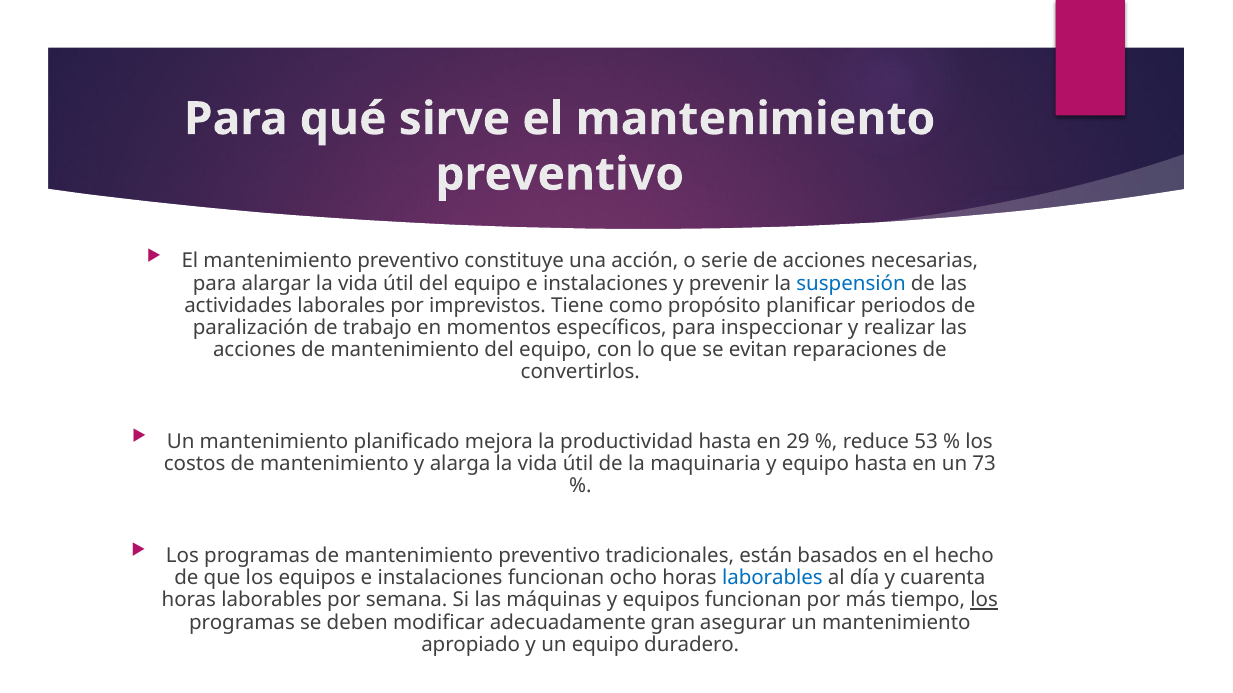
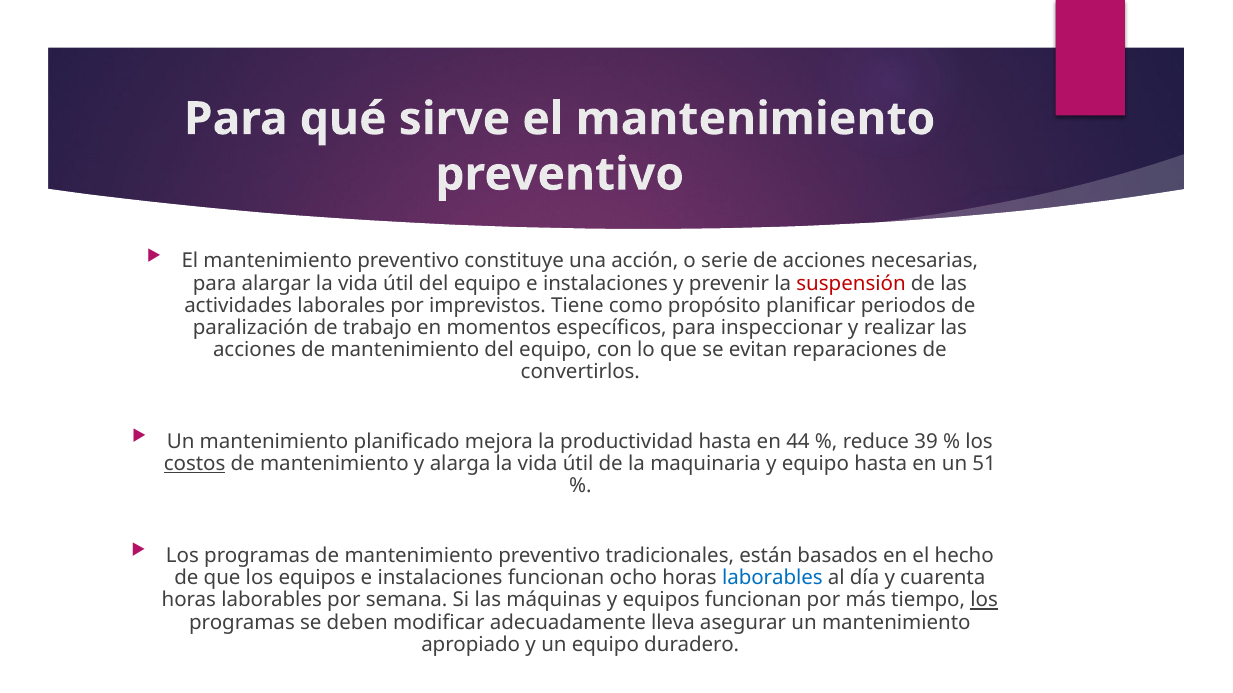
suspensión colour: blue -> red
29: 29 -> 44
53: 53 -> 39
costos underline: none -> present
73: 73 -> 51
gran: gran -> lleva
